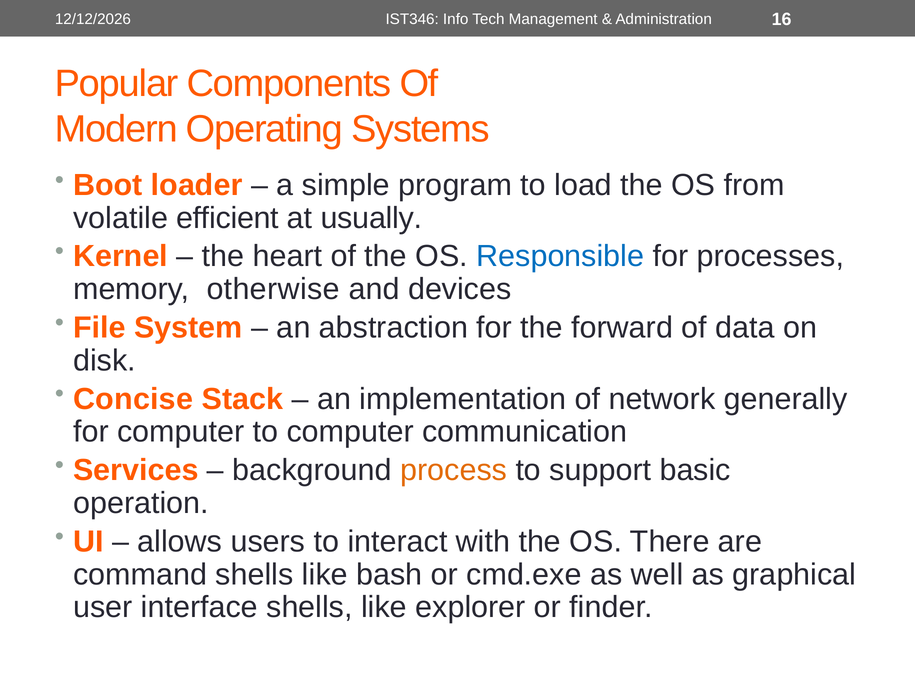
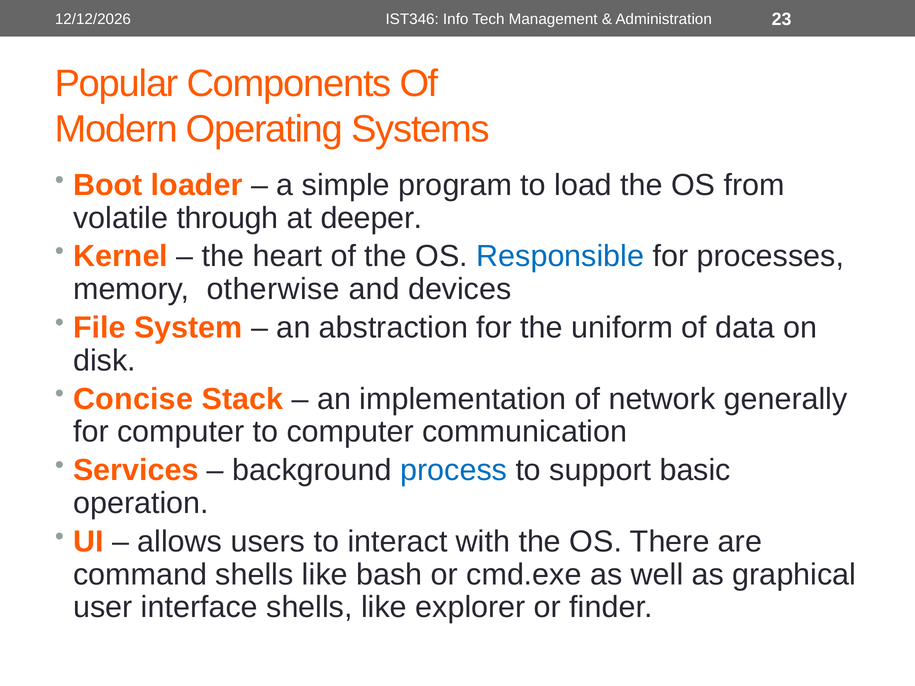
16: 16 -> 23
efficient: efficient -> through
usually: usually -> deeper
forward: forward -> uniform
process colour: orange -> blue
